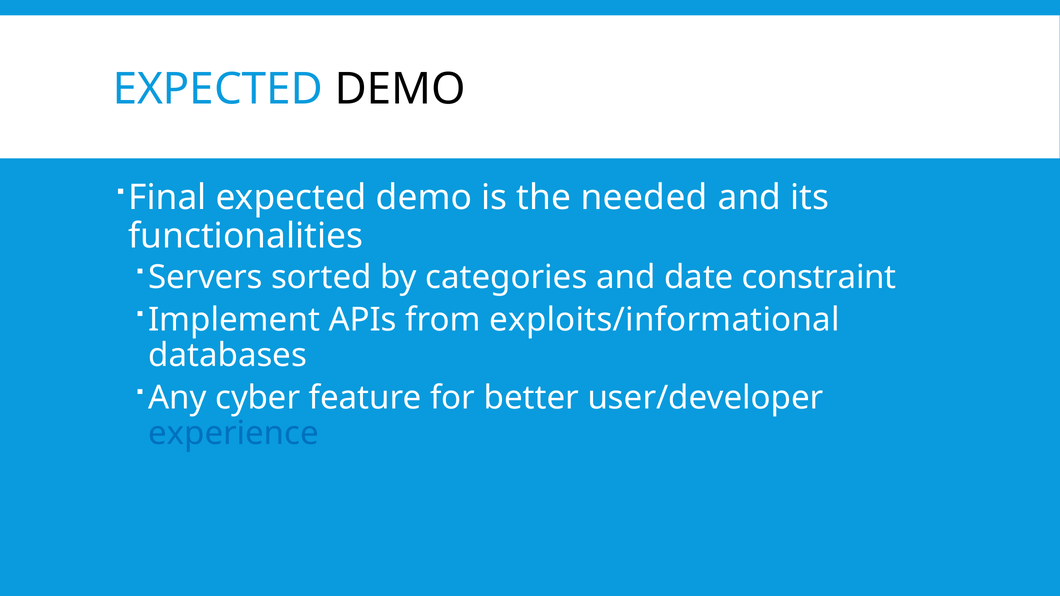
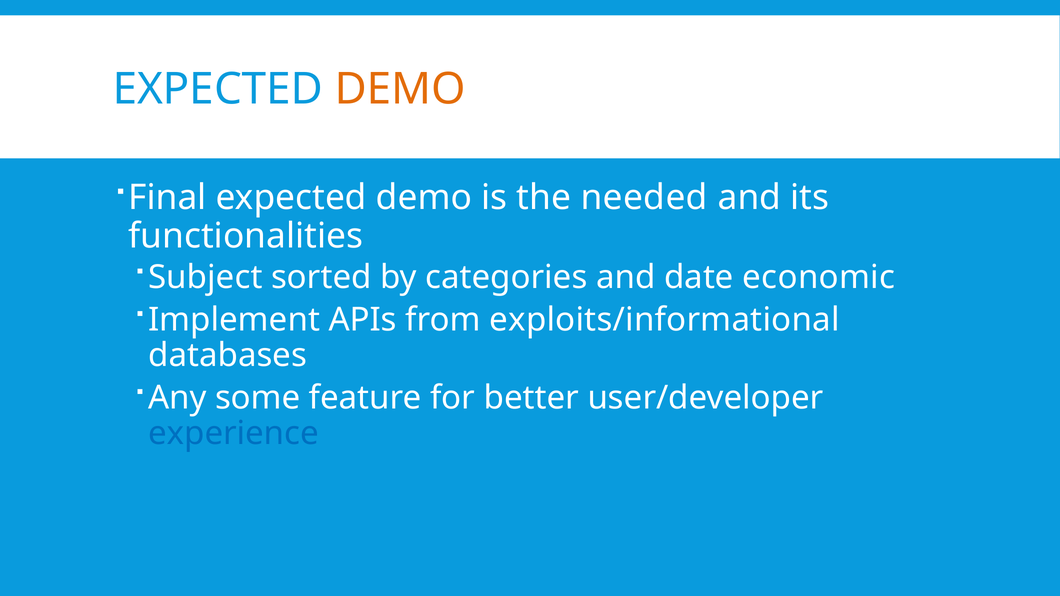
DEMO at (400, 89) colour: black -> orange
Servers: Servers -> Subject
constraint: constraint -> economic
cyber: cyber -> some
